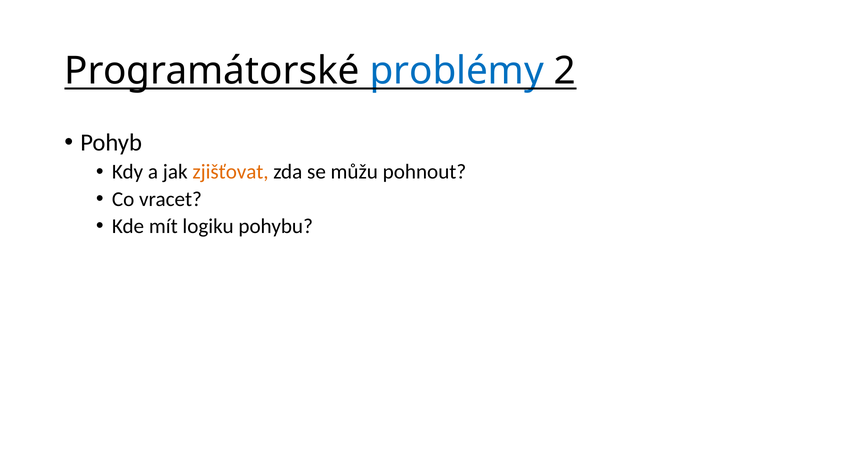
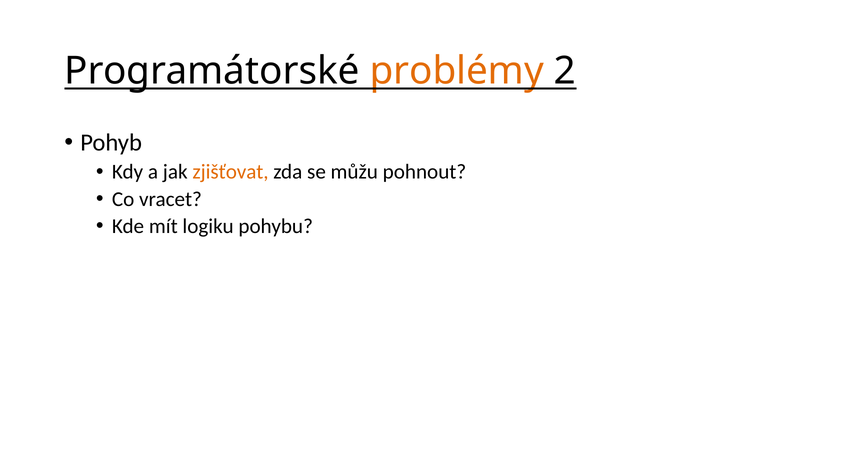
problémy colour: blue -> orange
